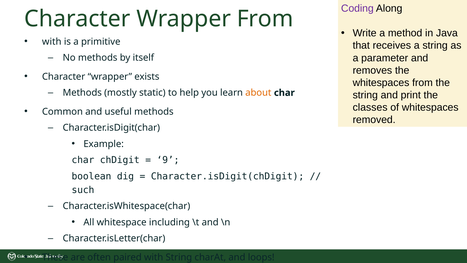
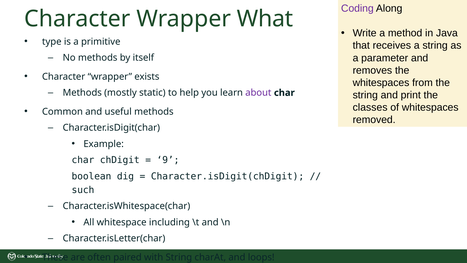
Wrapper From: From -> What
with at (52, 42): with -> type
about colour: orange -> purple
